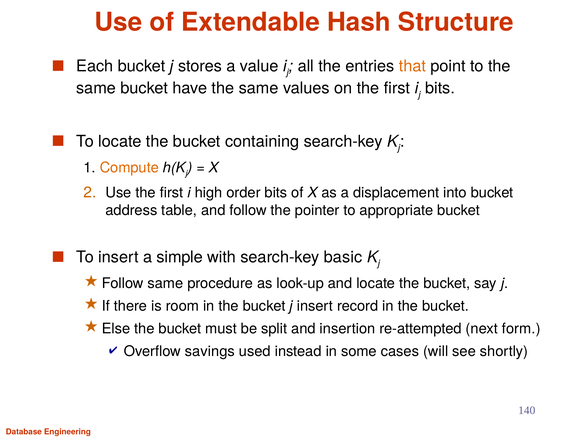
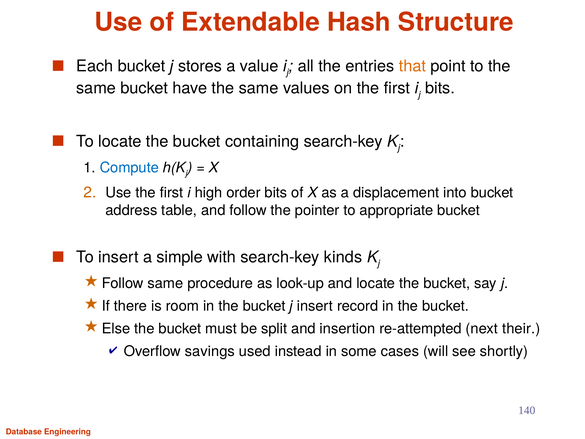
Compute colour: orange -> blue
basic: basic -> kinds
form: form -> their
